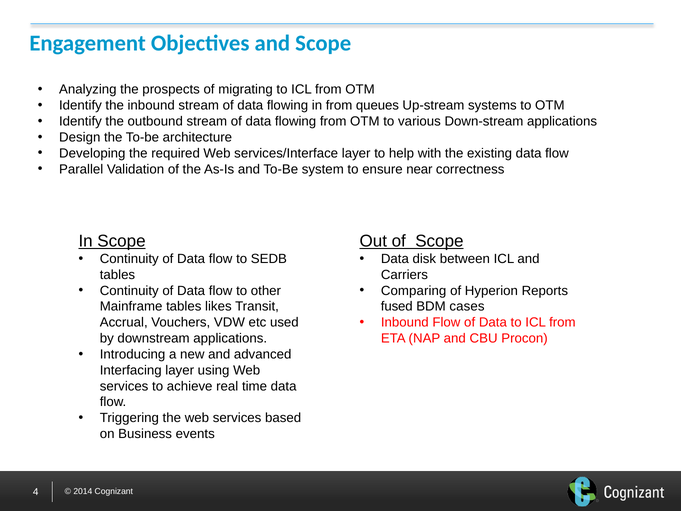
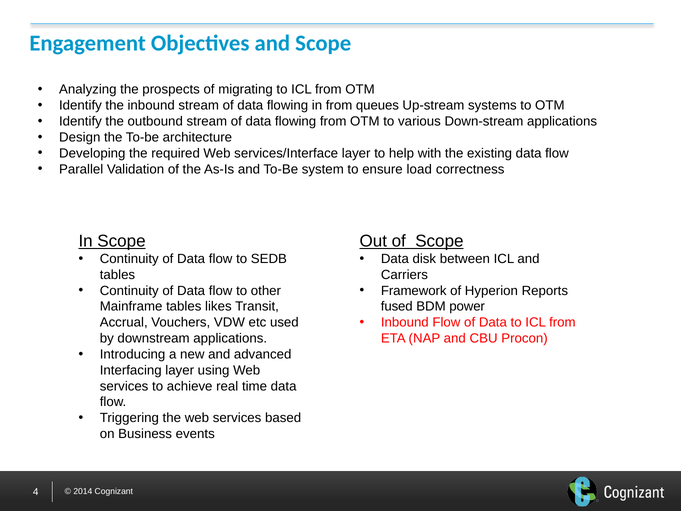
near: near -> load
Comparing: Comparing -> Framework
cases: cases -> power
